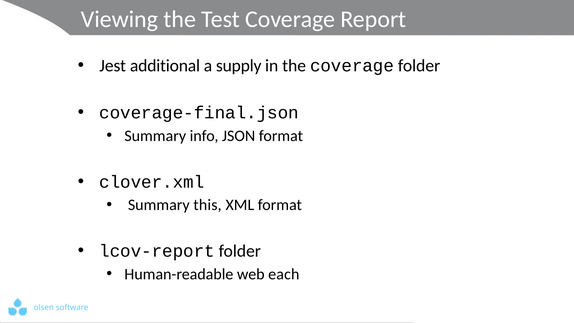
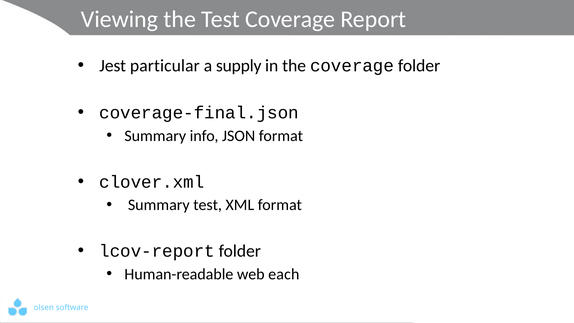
additional: additional -> particular
Summary this: this -> test
